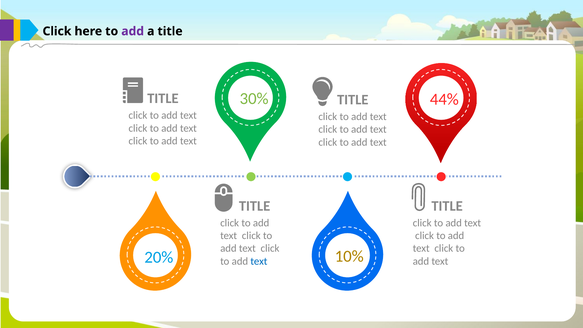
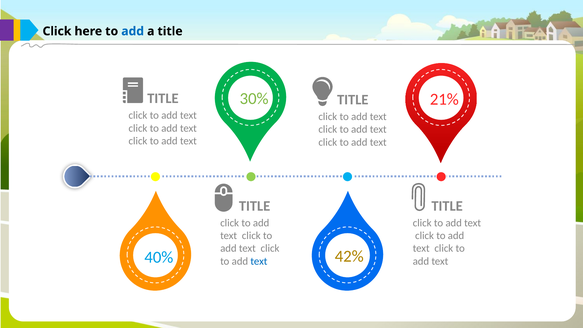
add at (133, 31) colour: purple -> blue
44%: 44% -> 21%
10%: 10% -> 42%
20%: 20% -> 40%
